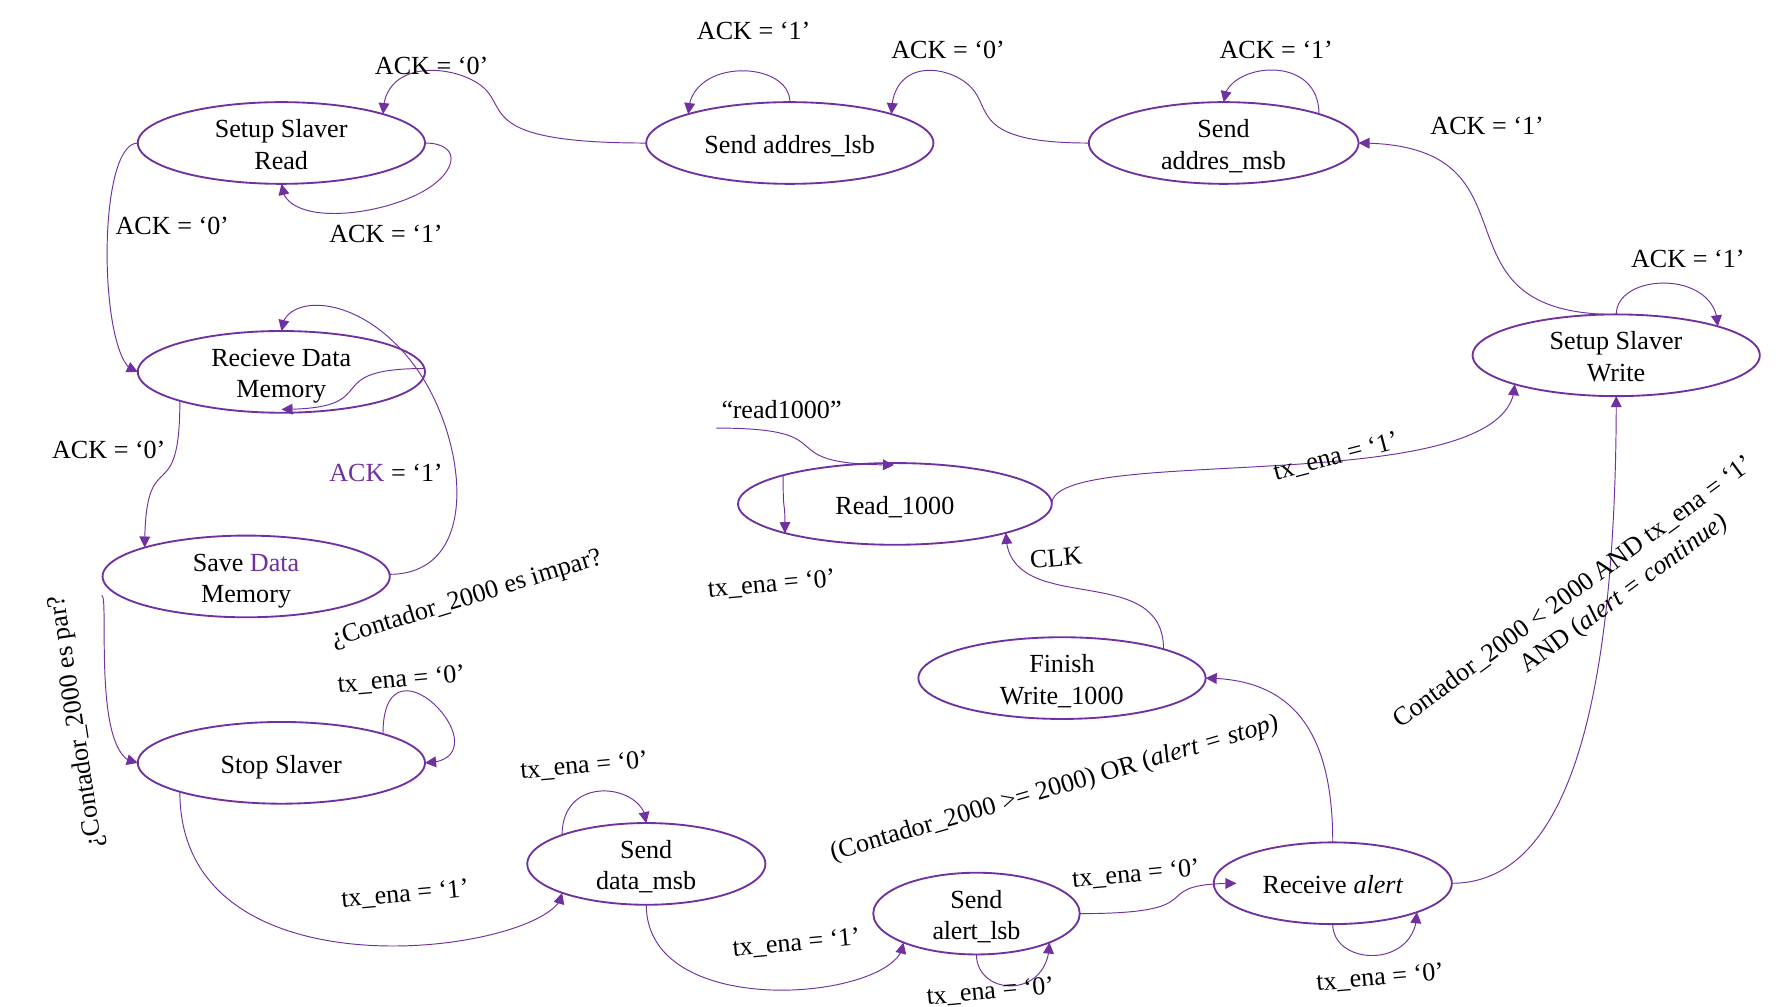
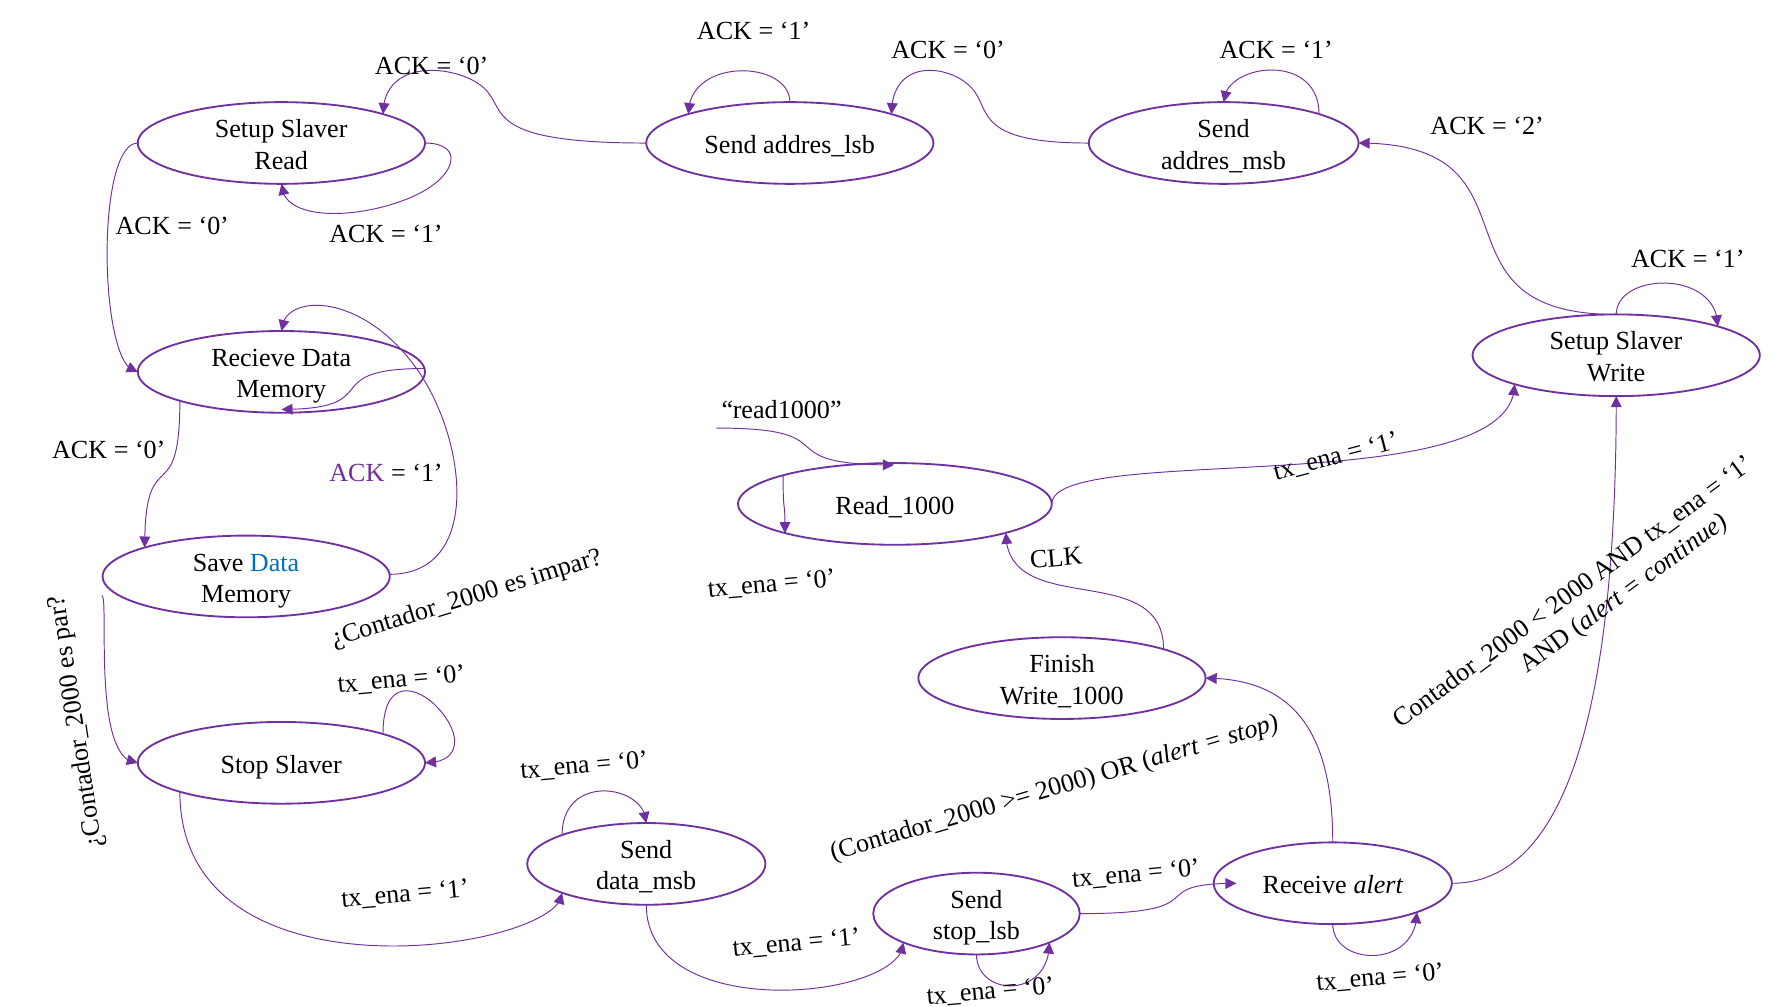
1 at (1529, 126): 1 -> 2
Data at (275, 562) colour: purple -> blue
alert_lsb: alert_lsb -> stop_lsb
